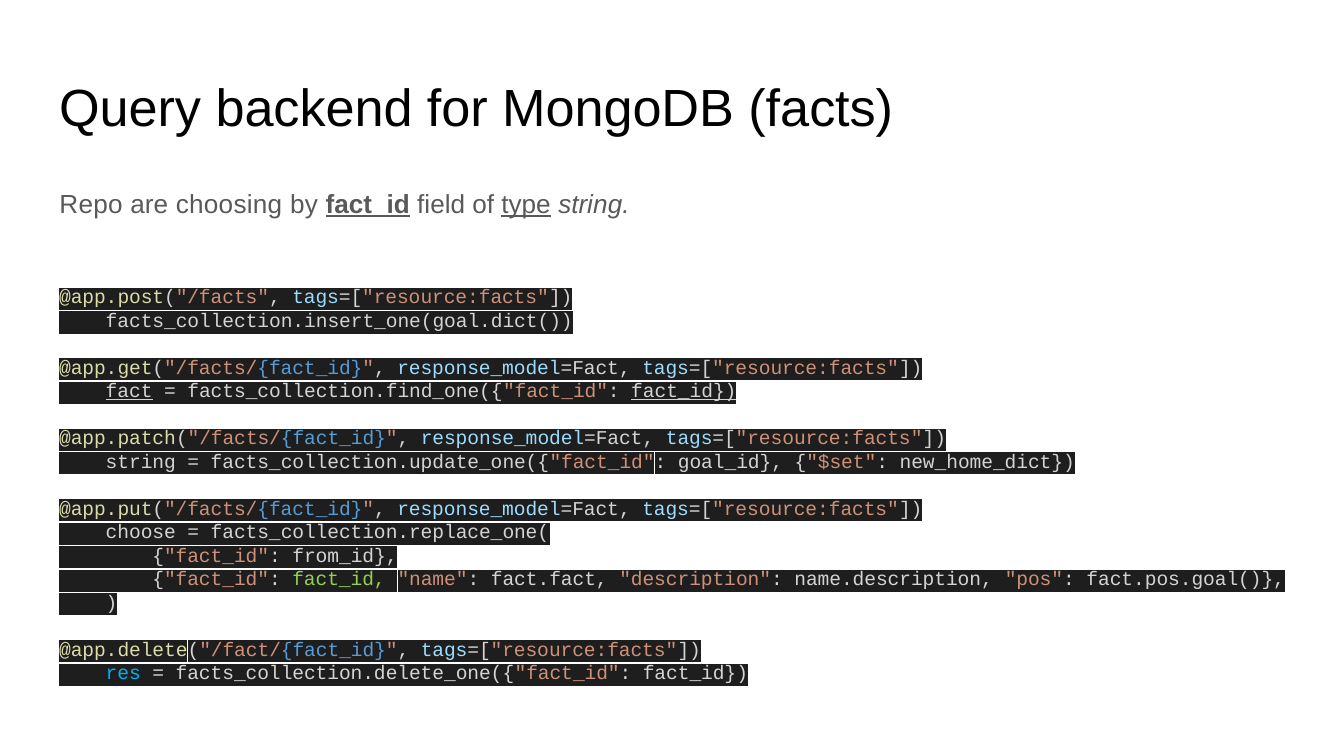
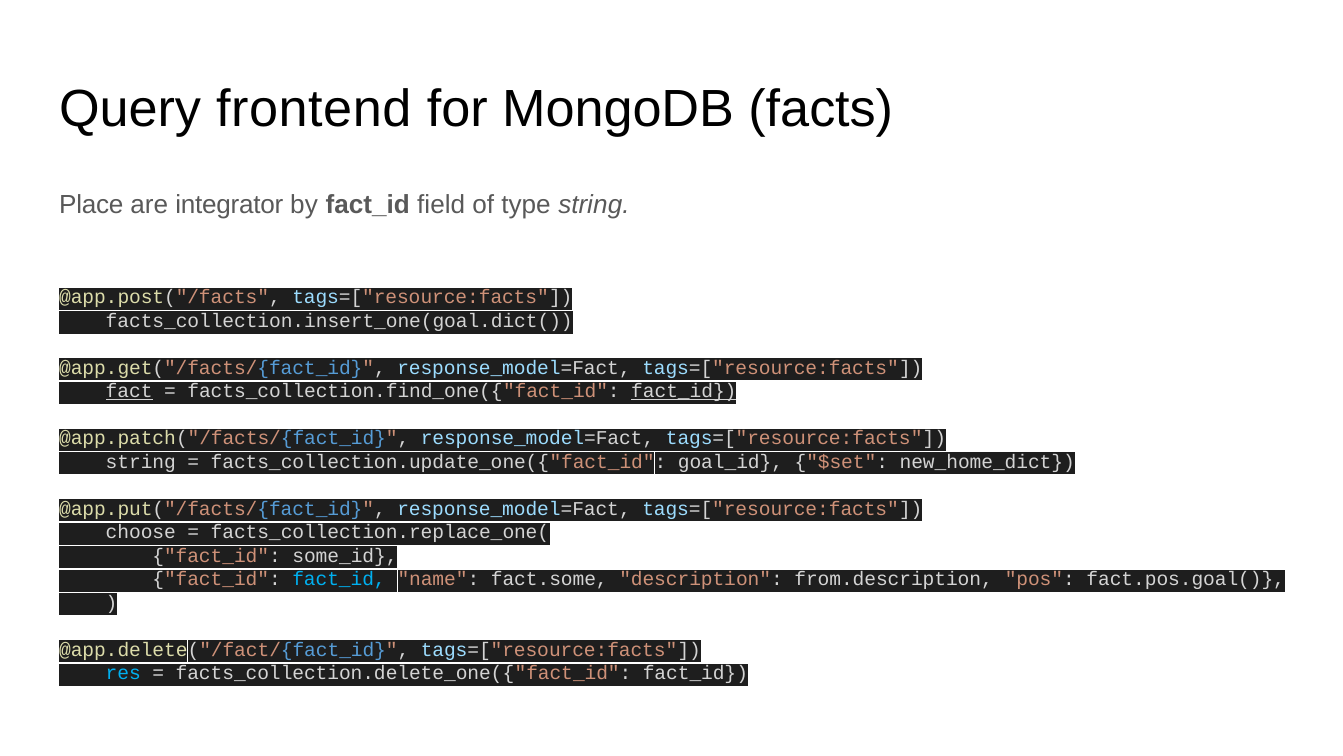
backend: backend -> frontend
Repo: Repo -> Place
choosing: choosing -> integrator
fact_id at (368, 205) underline: present -> none
type underline: present -> none
from_id: from_id -> some_id
fact_id at (339, 579) colour: light green -> light blue
fact.fact: fact.fact -> fact.some
name.description: name.description -> from.description
